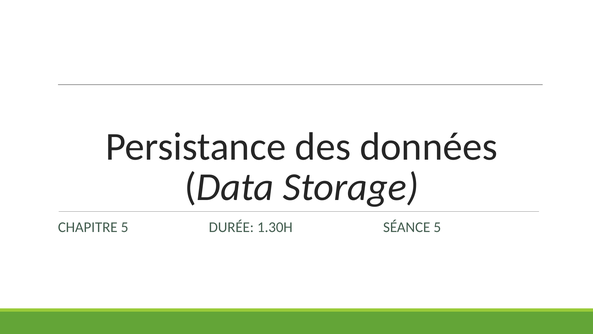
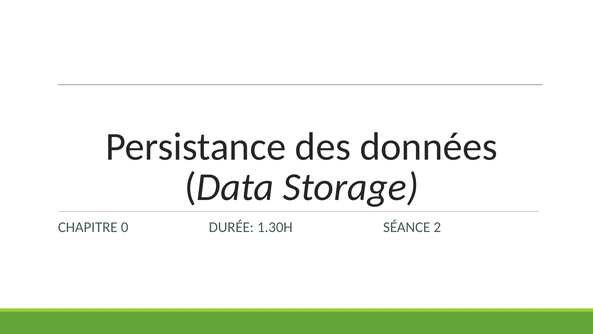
CHAPITRE 5: 5 -> 0
SÉANCE 5: 5 -> 2
